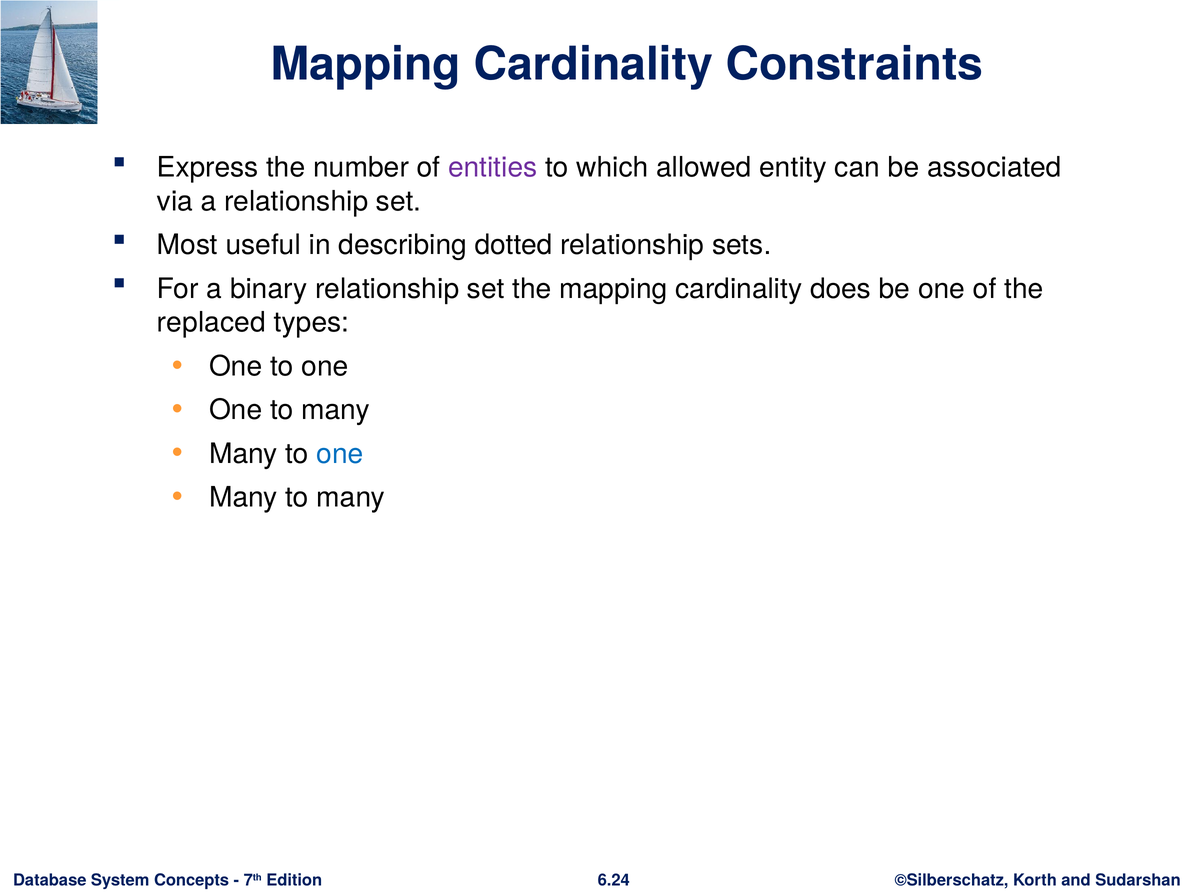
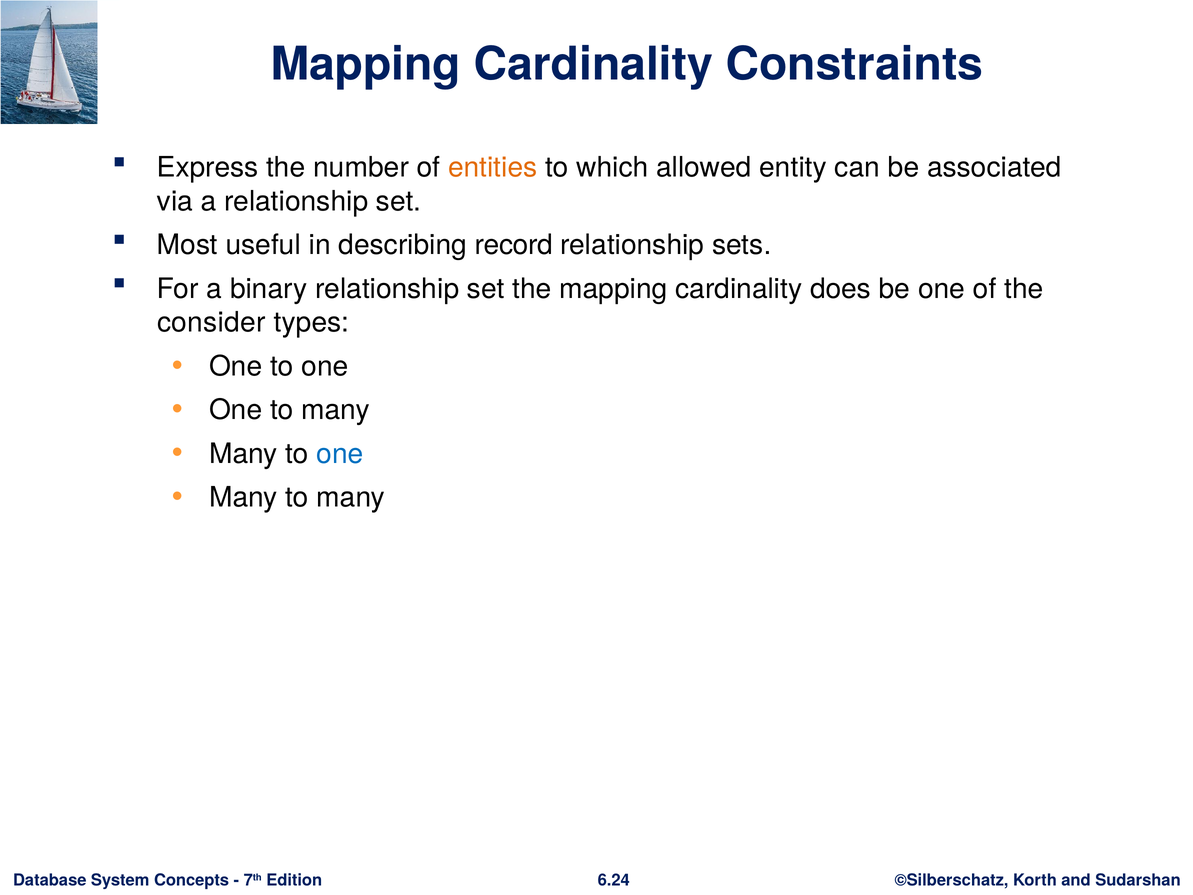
entities colour: purple -> orange
dotted: dotted -> record
replaced: replaced -> consider
